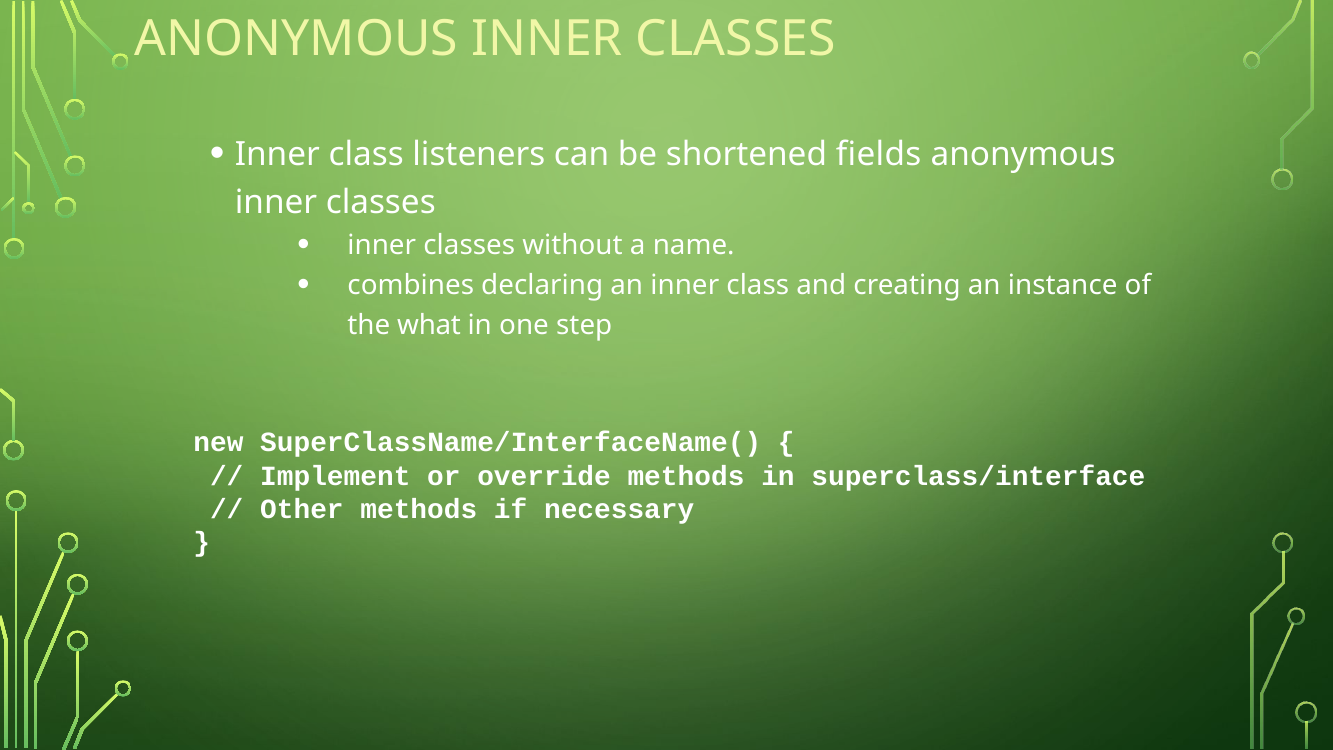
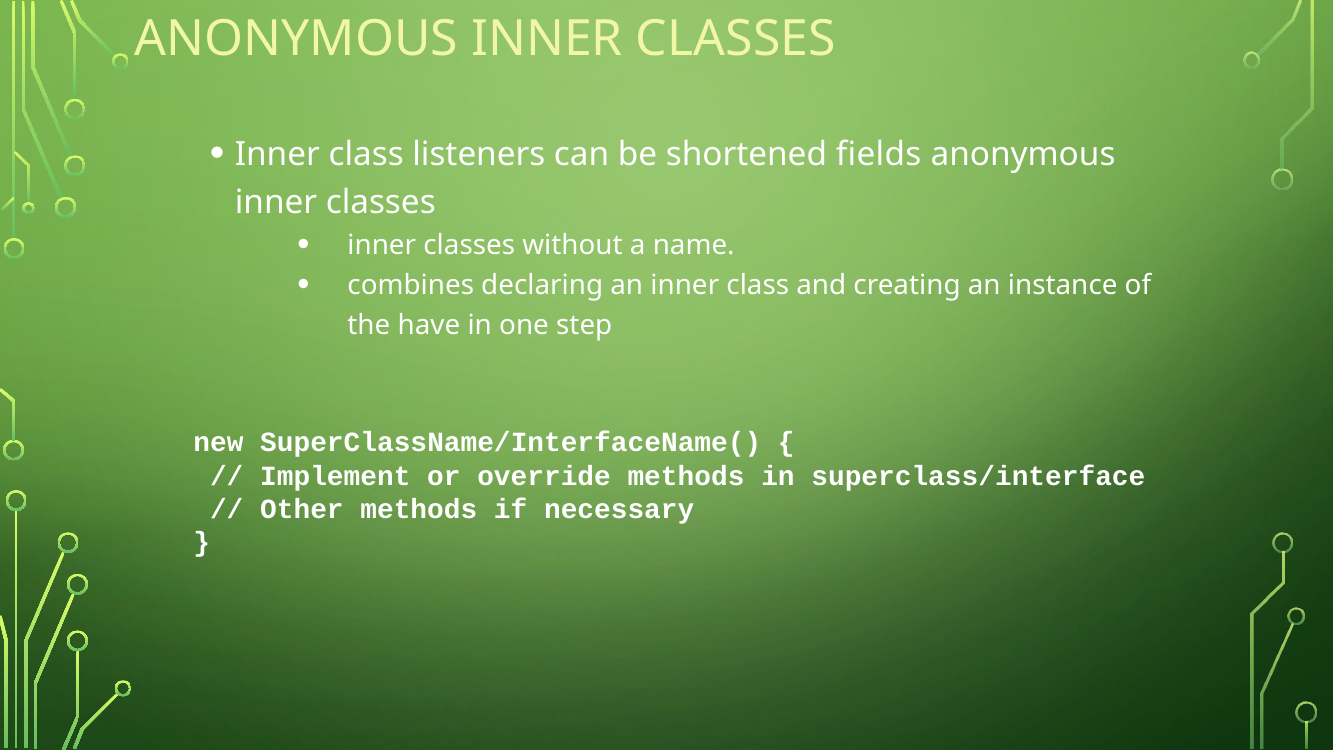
what: what -> have
